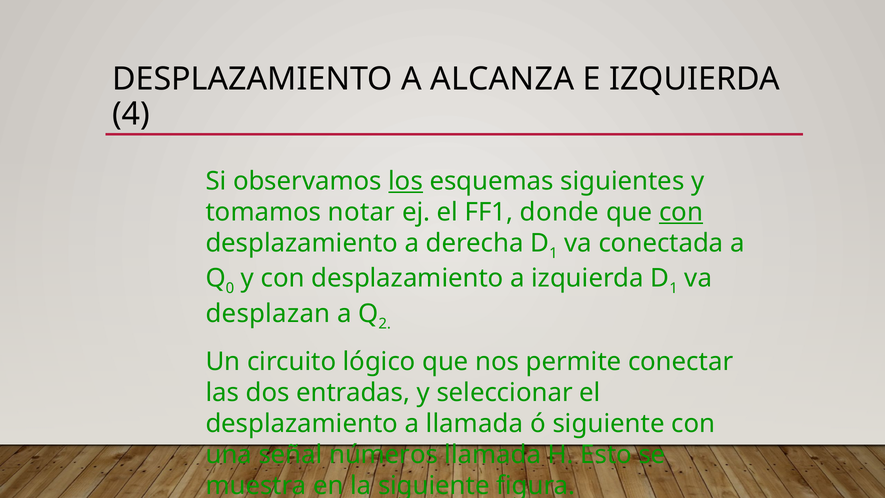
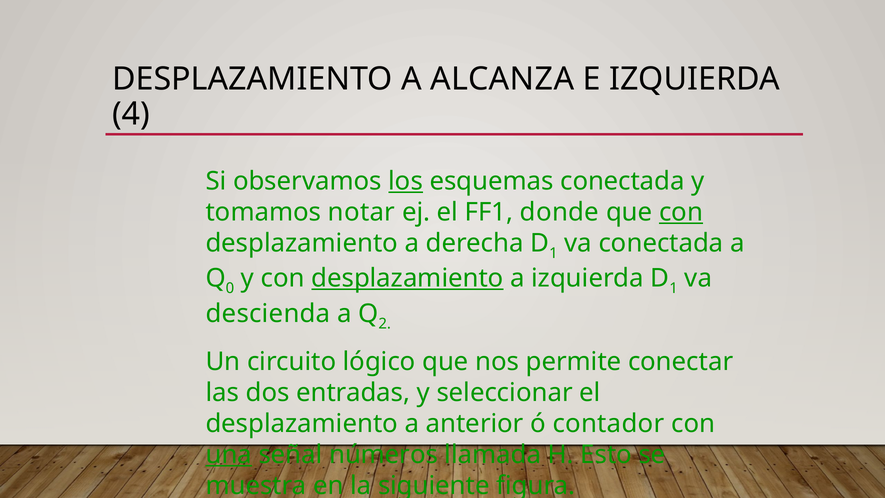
esquemas siguientes: siguientes -> conectada
desplazamiento at (407, 278) underline: none -> present
desplazan: desplazan -> descienda
a llamada: llamada -> anterior
ó siguiente: siguiente -> contador
una underline: none -> present
